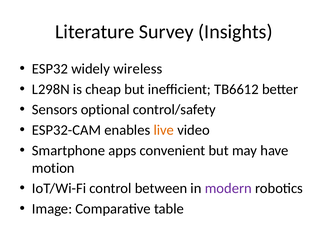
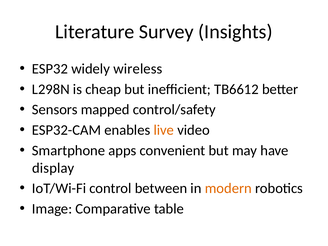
optional: optional -> mapped
motion: motion -> display
modern colour: purple -> orange
